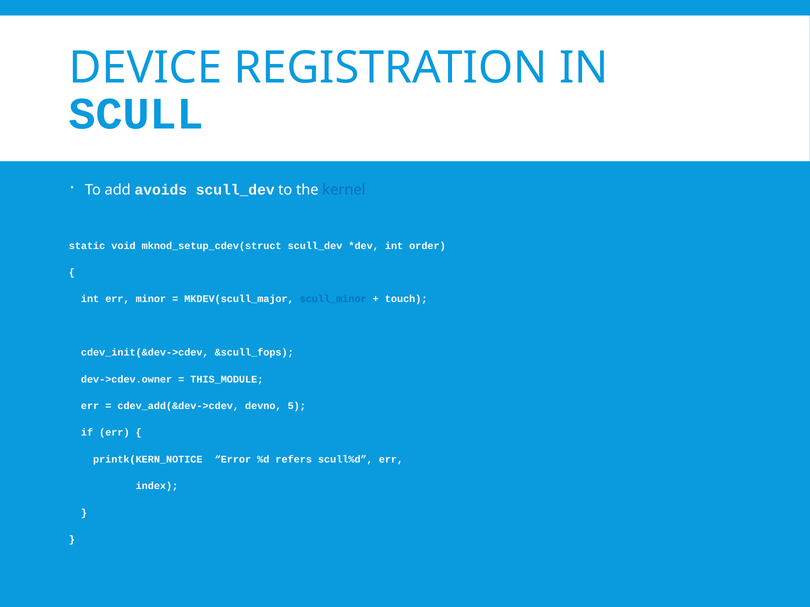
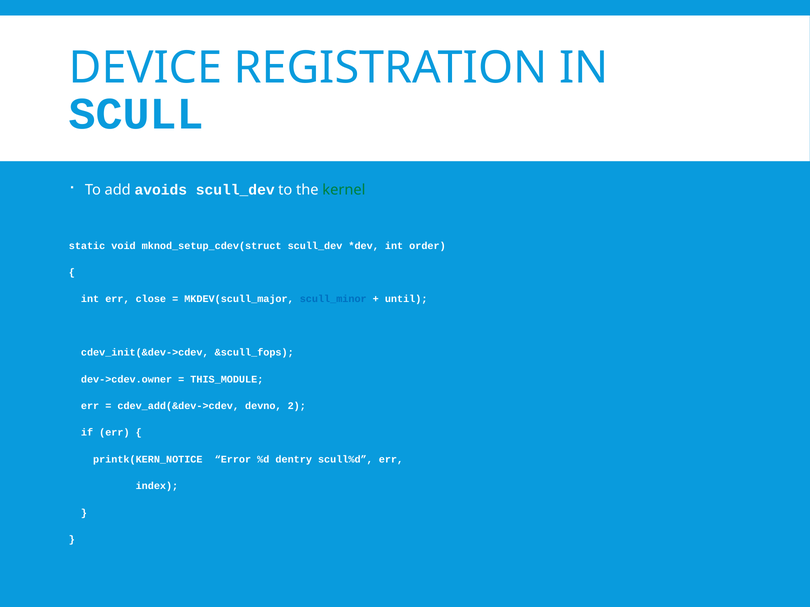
kernel colour: blue -> green
minor: minor -> close
touch: touch -> until
5: 5 -> 2
refers: refers -> dentry
